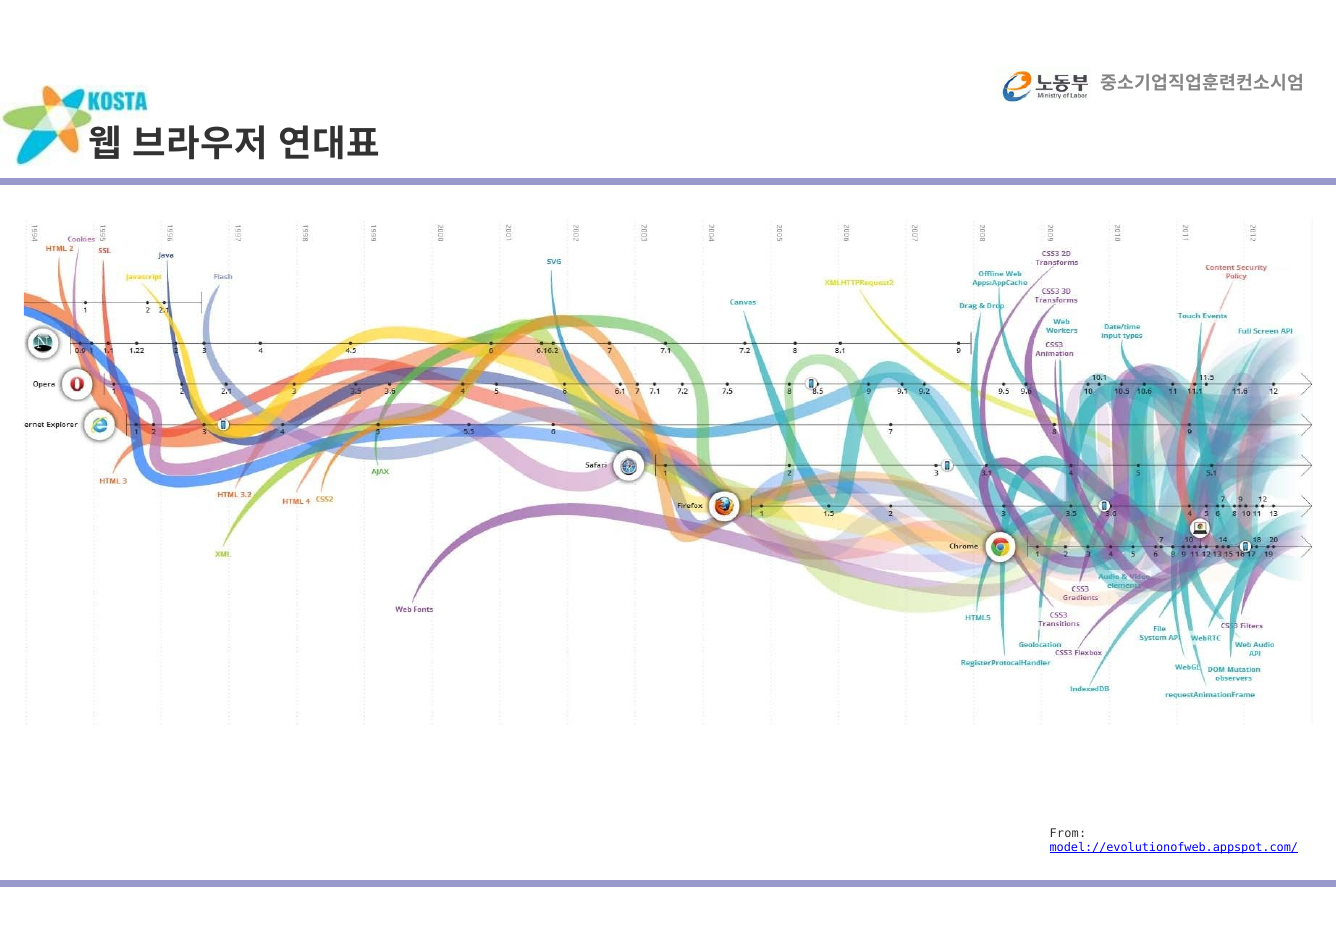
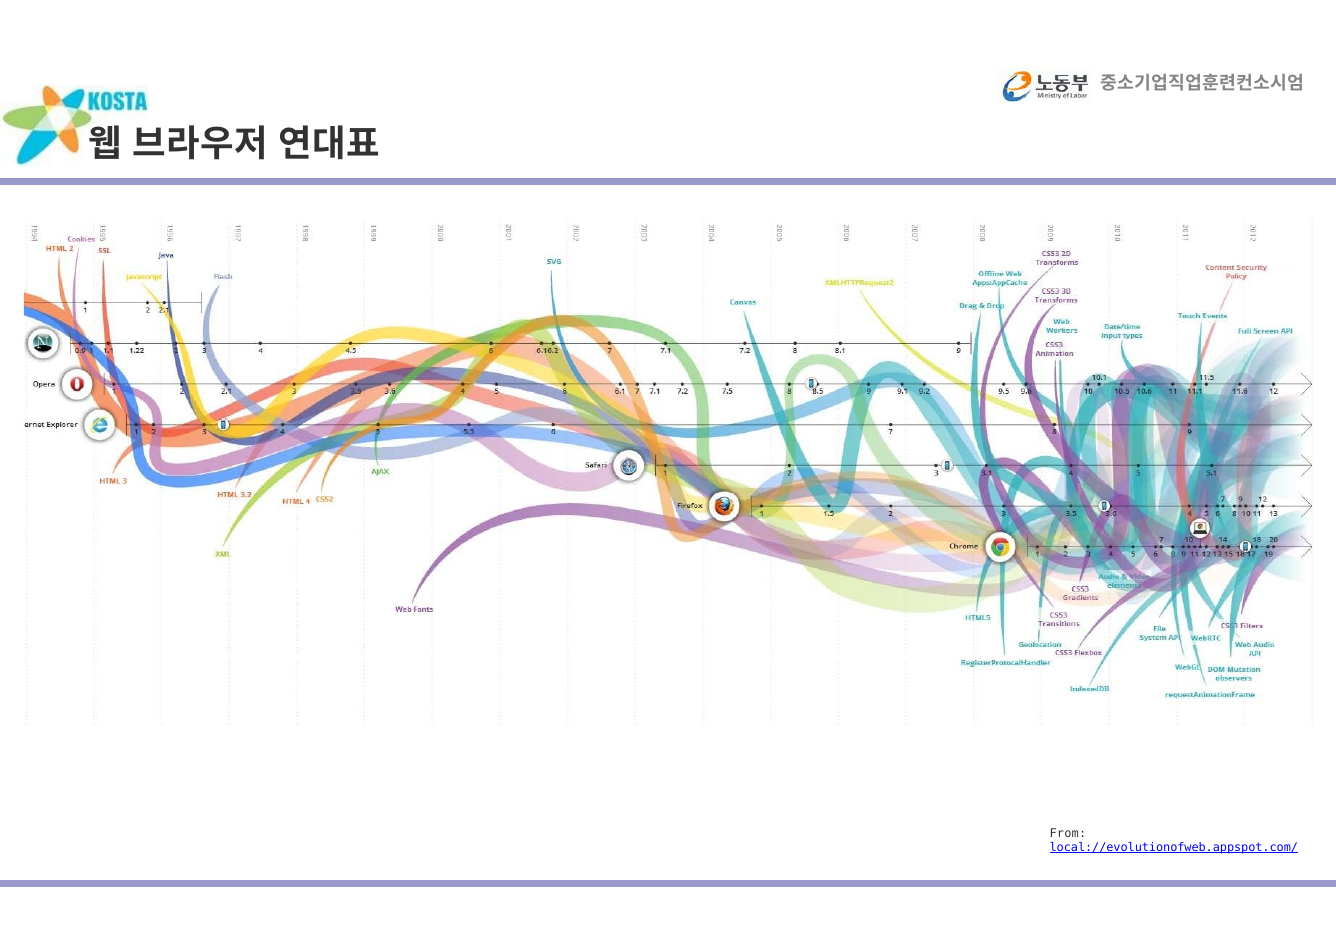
model://evolutionofweb.appspot.com/: model://evolutionofweb.appspot.com/ -> local://evolutionofweb.appspot.com/
